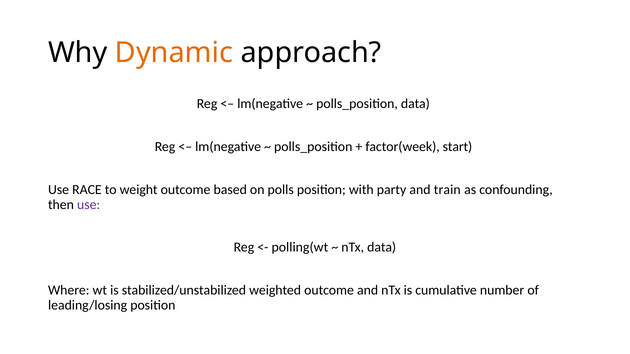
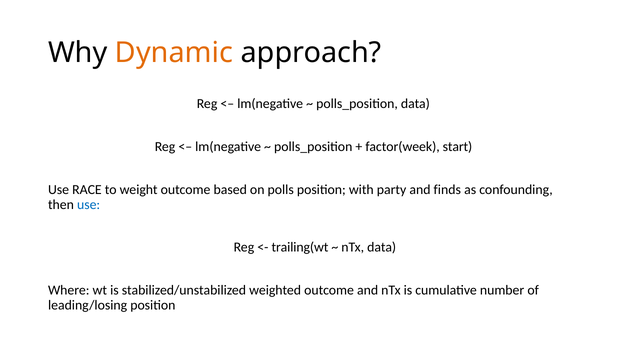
train: train -> finds
use at (89, 205) colour: purple -> blue
polling(wt: polling(wt -> trailing(wt
